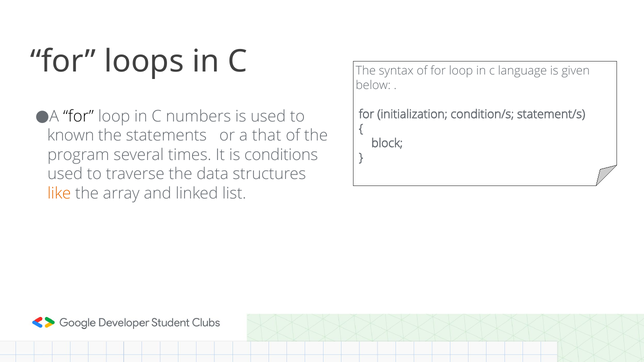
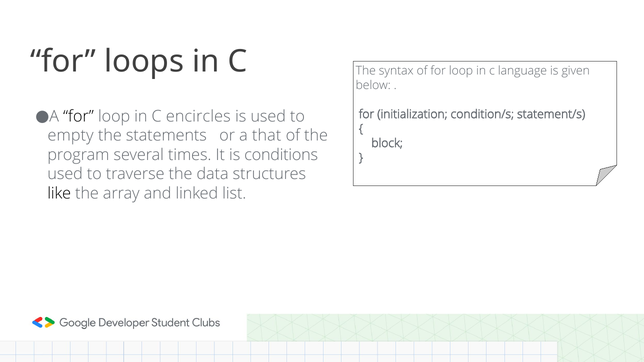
numbers: numbers -> encircles
known: known -> empty
like colour: orange -> black
